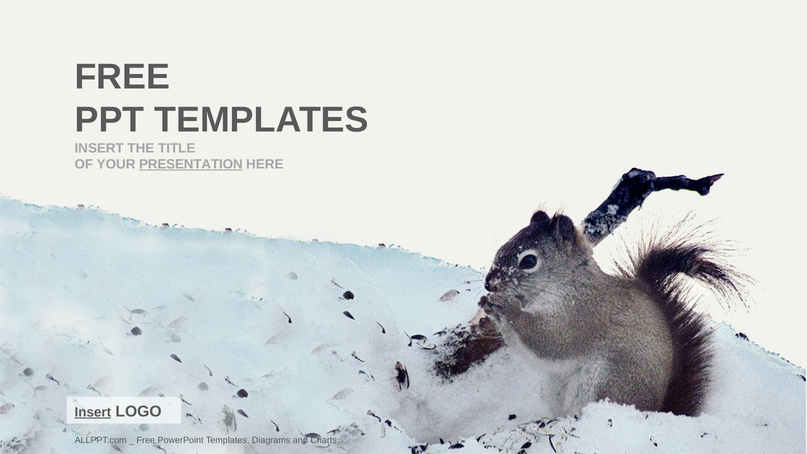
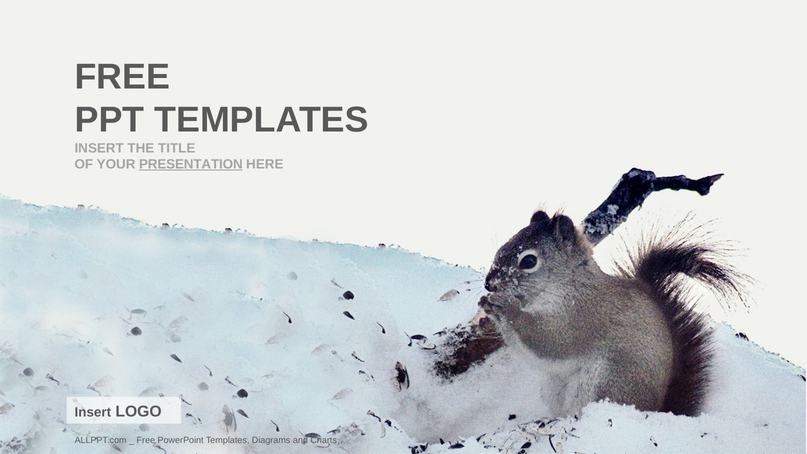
Insert at (93, 412) underline: present -> none
